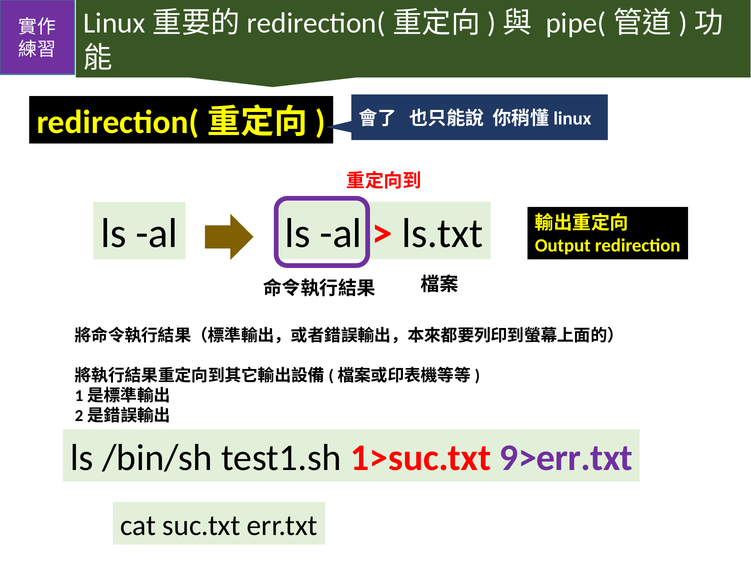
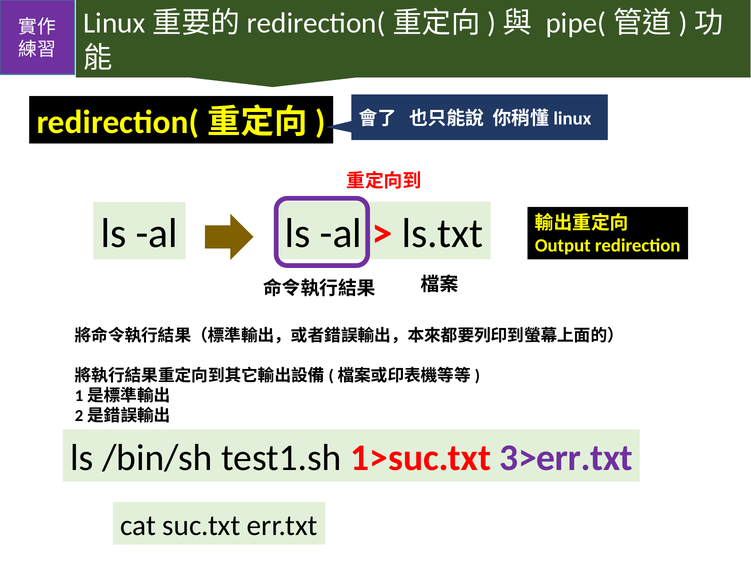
9>err.txt: 9>err.txt -> 3>err.txt
